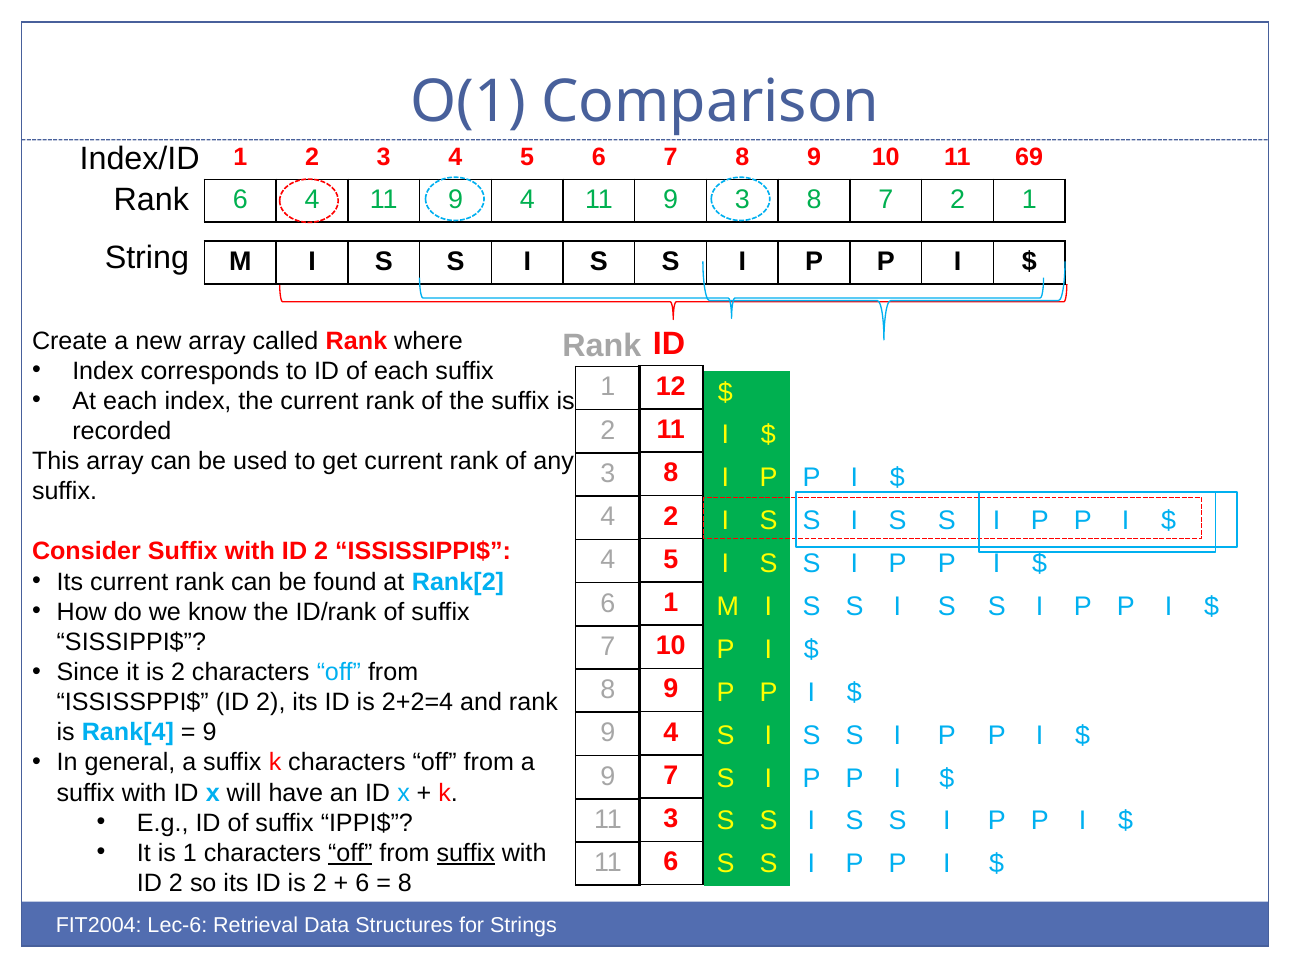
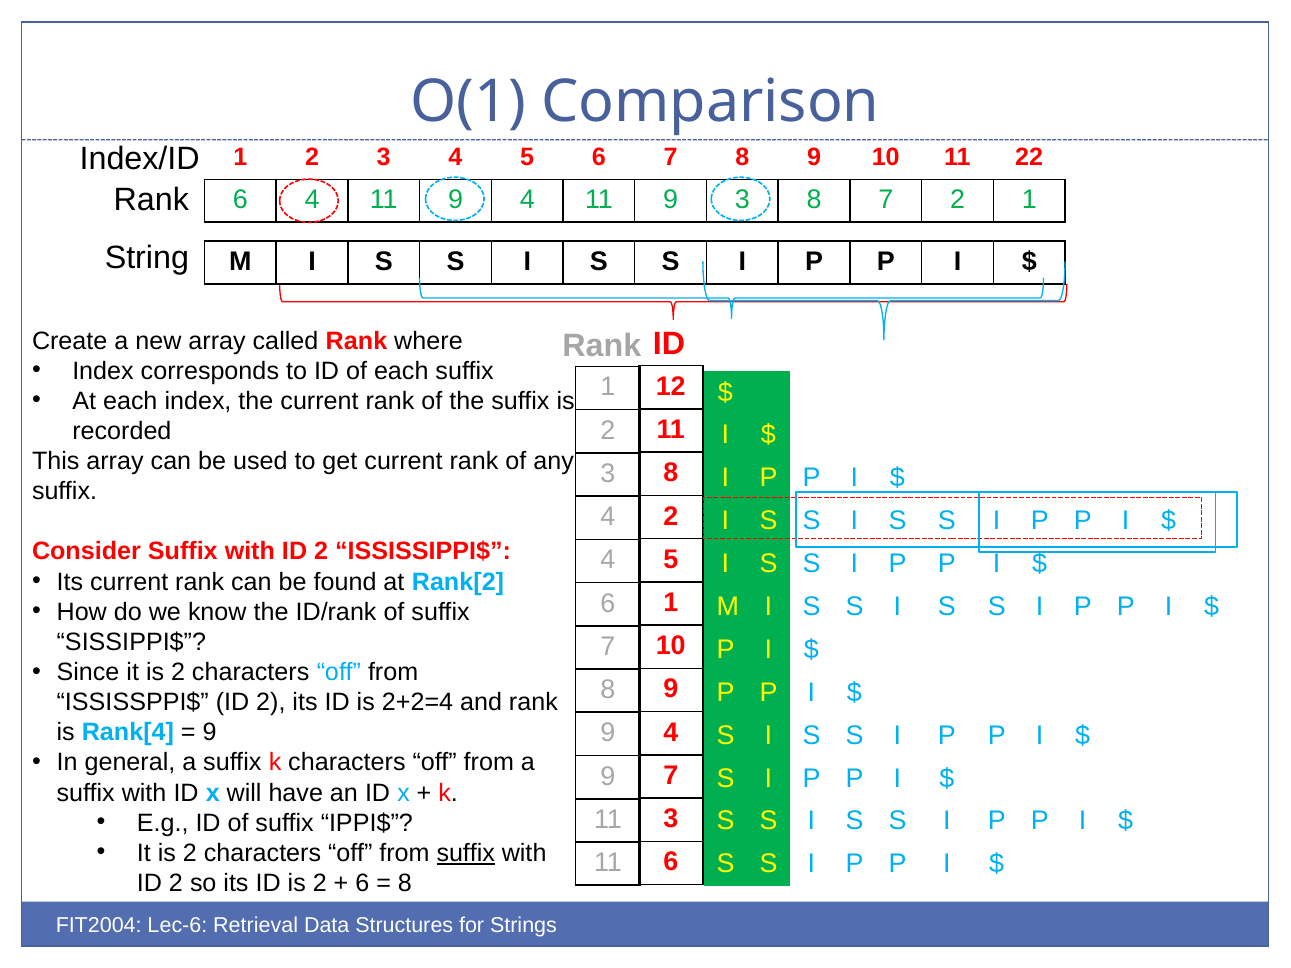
69: 69 -> 22
1 at (190, 853): 1 -> 2
off at (350, 853) underline: present -> none
